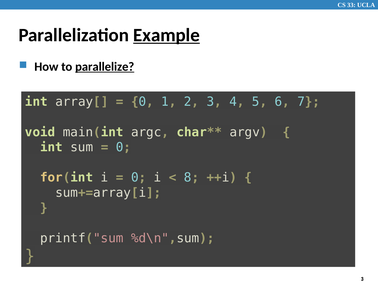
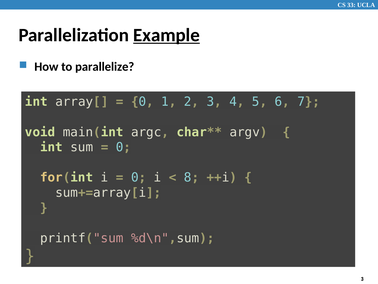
parallelize underline: present -> none
